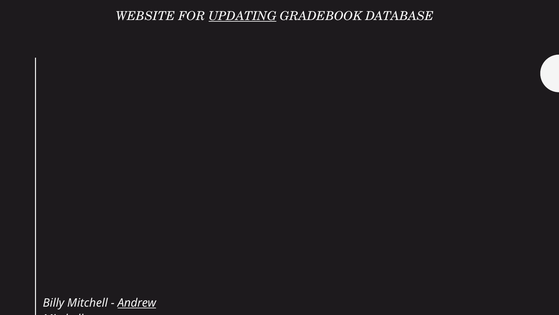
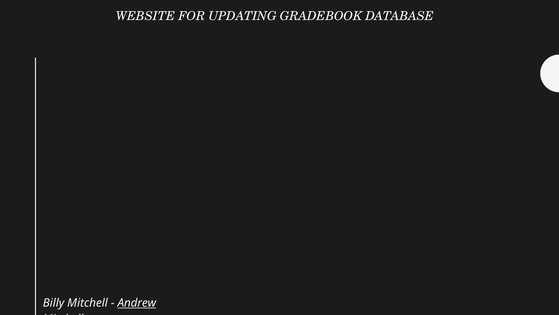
UPDATING underline: present -> none
